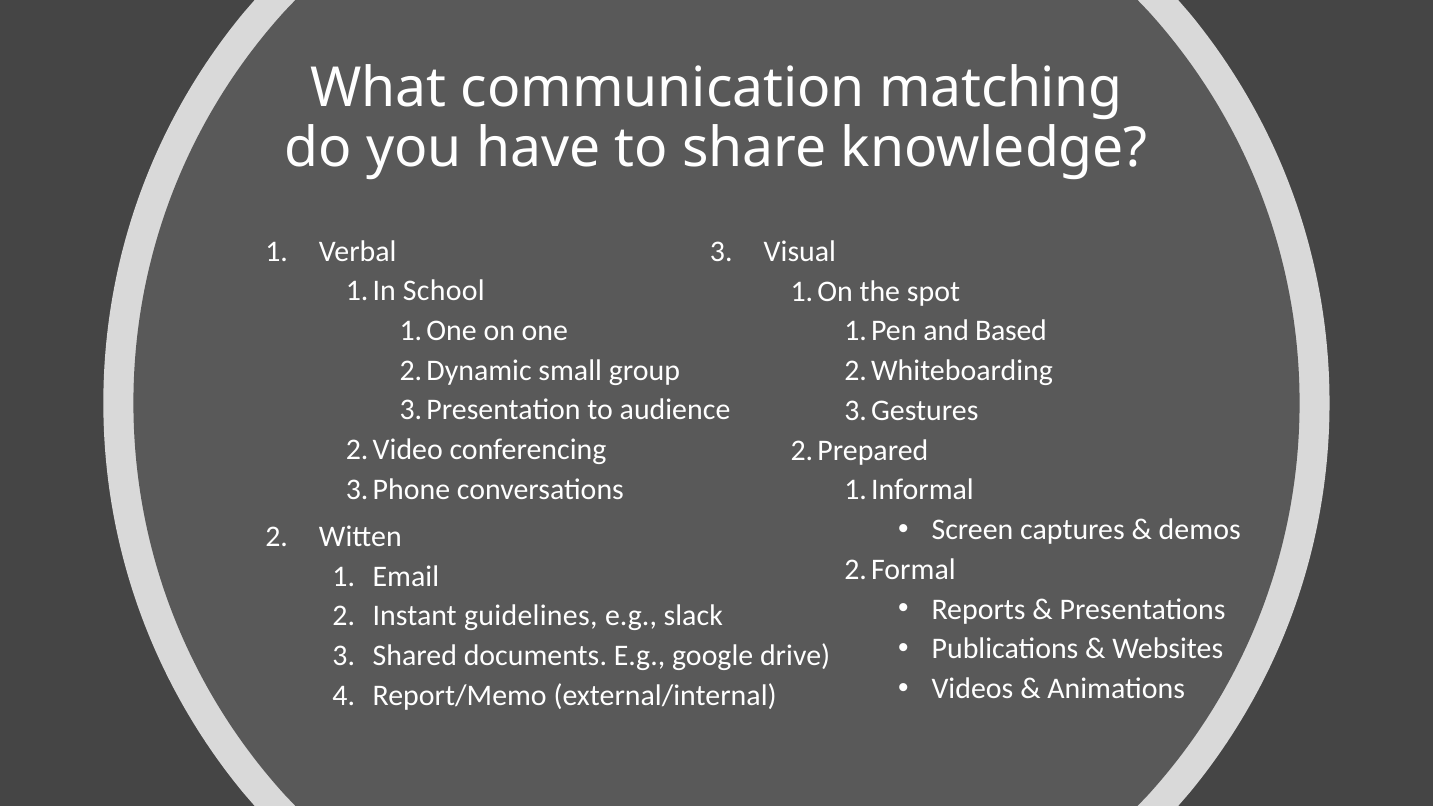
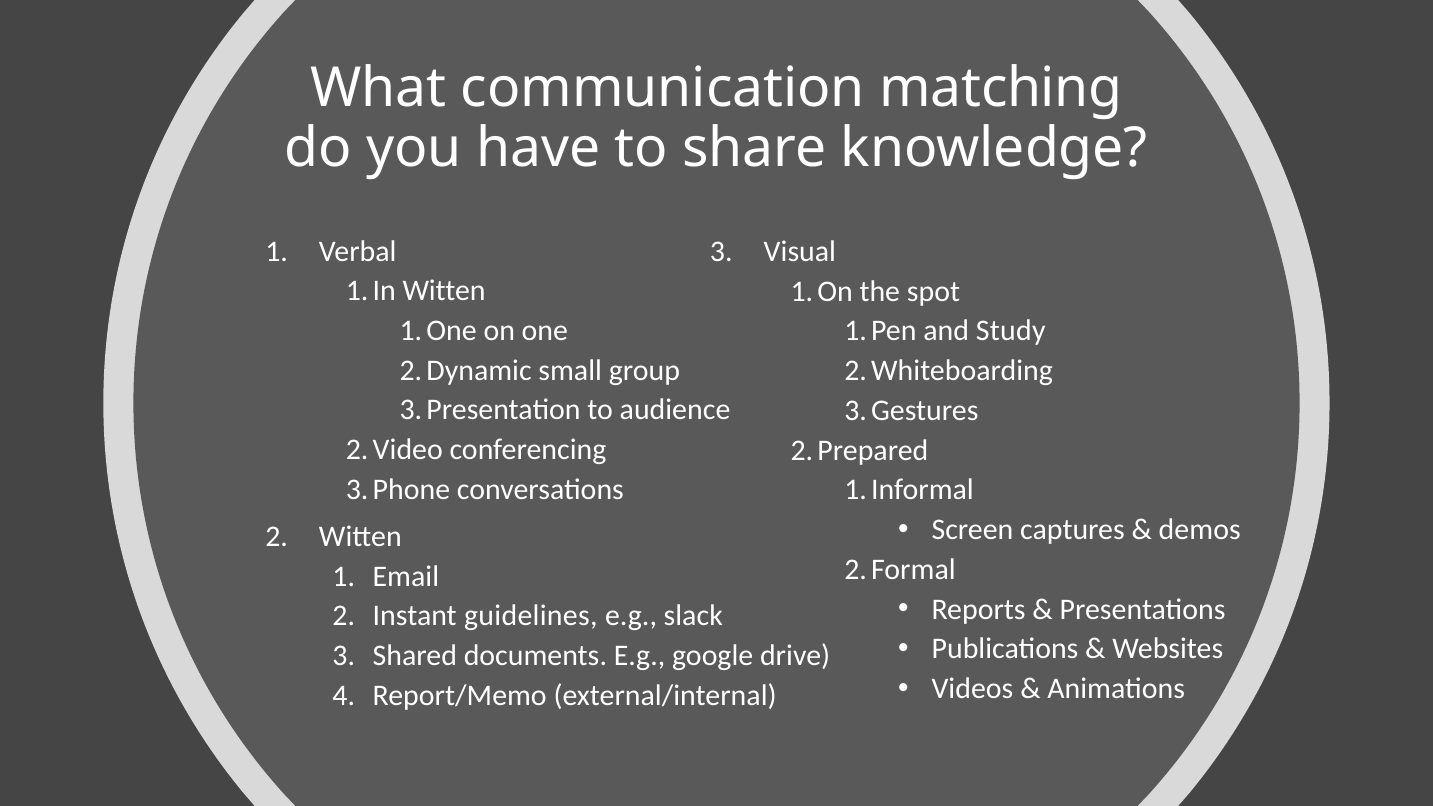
School at (444, 291): School -> Witten
Based: Based -> Study
